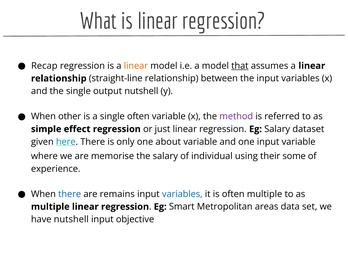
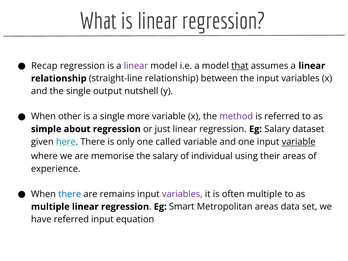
linear at (136, 66) colour: orange -> purple
single often: often -> more
effect: effect -> about
about: about -> called
variable at (299, 142) underline: none -> present
their some: some -> areas
variables at (182, 194) colour: blue -> purple
have nutshell: nutshell -> referred
objective: objective -> equation
